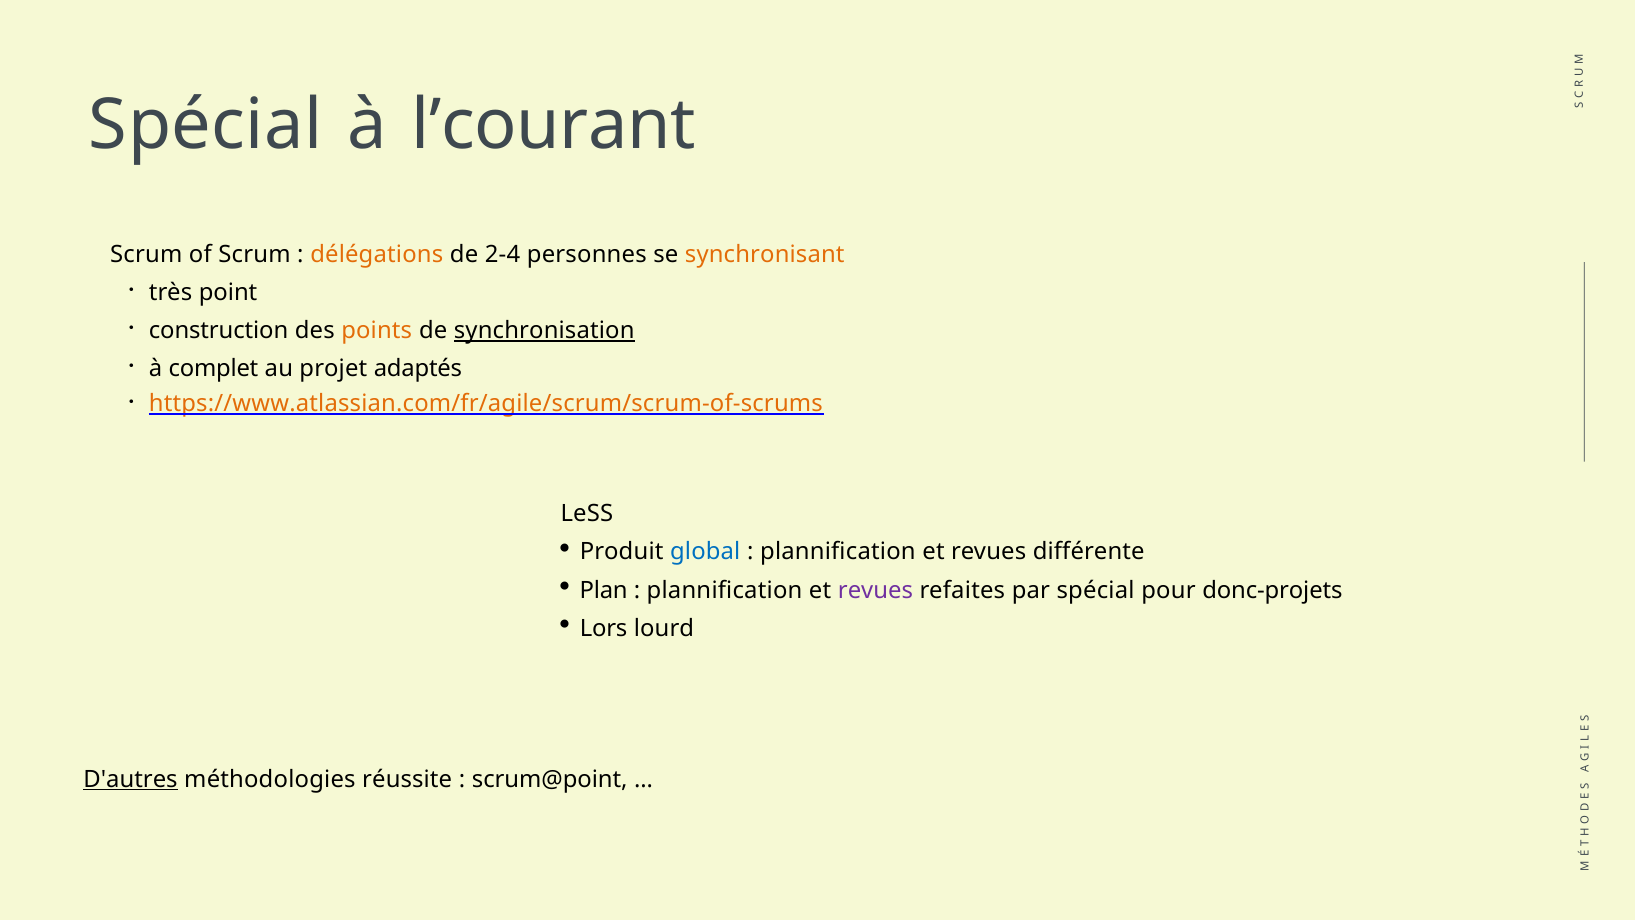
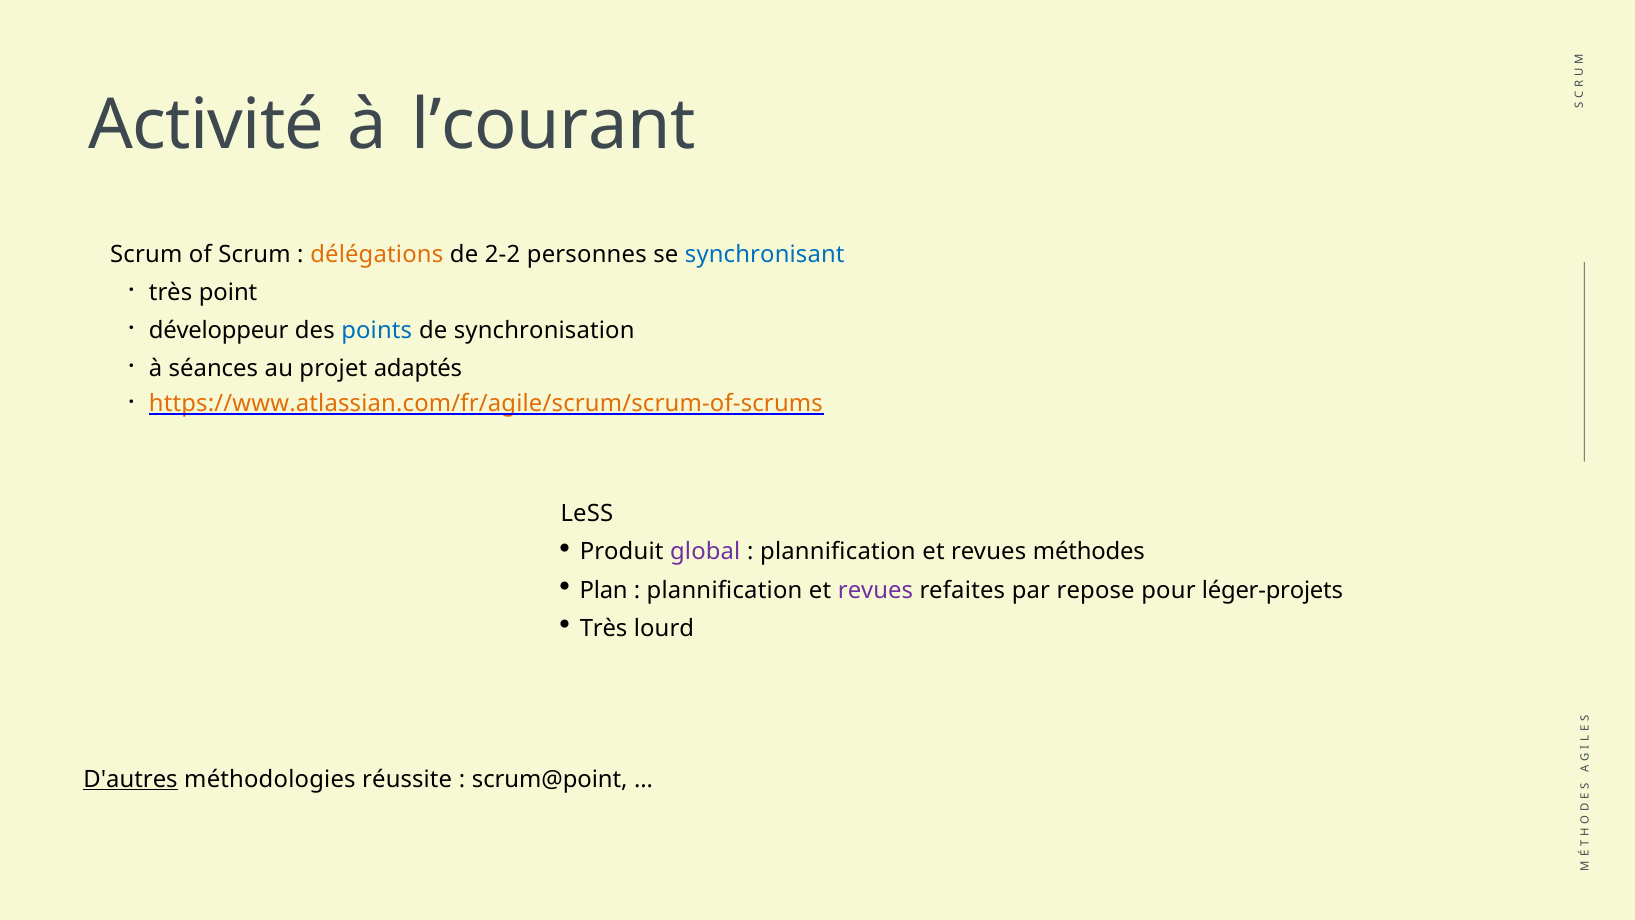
Spécial at (206, 125): Spécial -> Activité
2-4: 2-4 -> 2-2
synchronisant colour: orange -> blue
construction: construction -> développeur
points colour: orange -> blue
synchronisation underline: present -> none
complet: complet -> séances
global colour: blue -> purple
différente: différente -> méthodes
par spécial: spécial -> repose
donc-projets: donc-projets -> léger-projets
Lors at (604, 628): Lors -> Très
